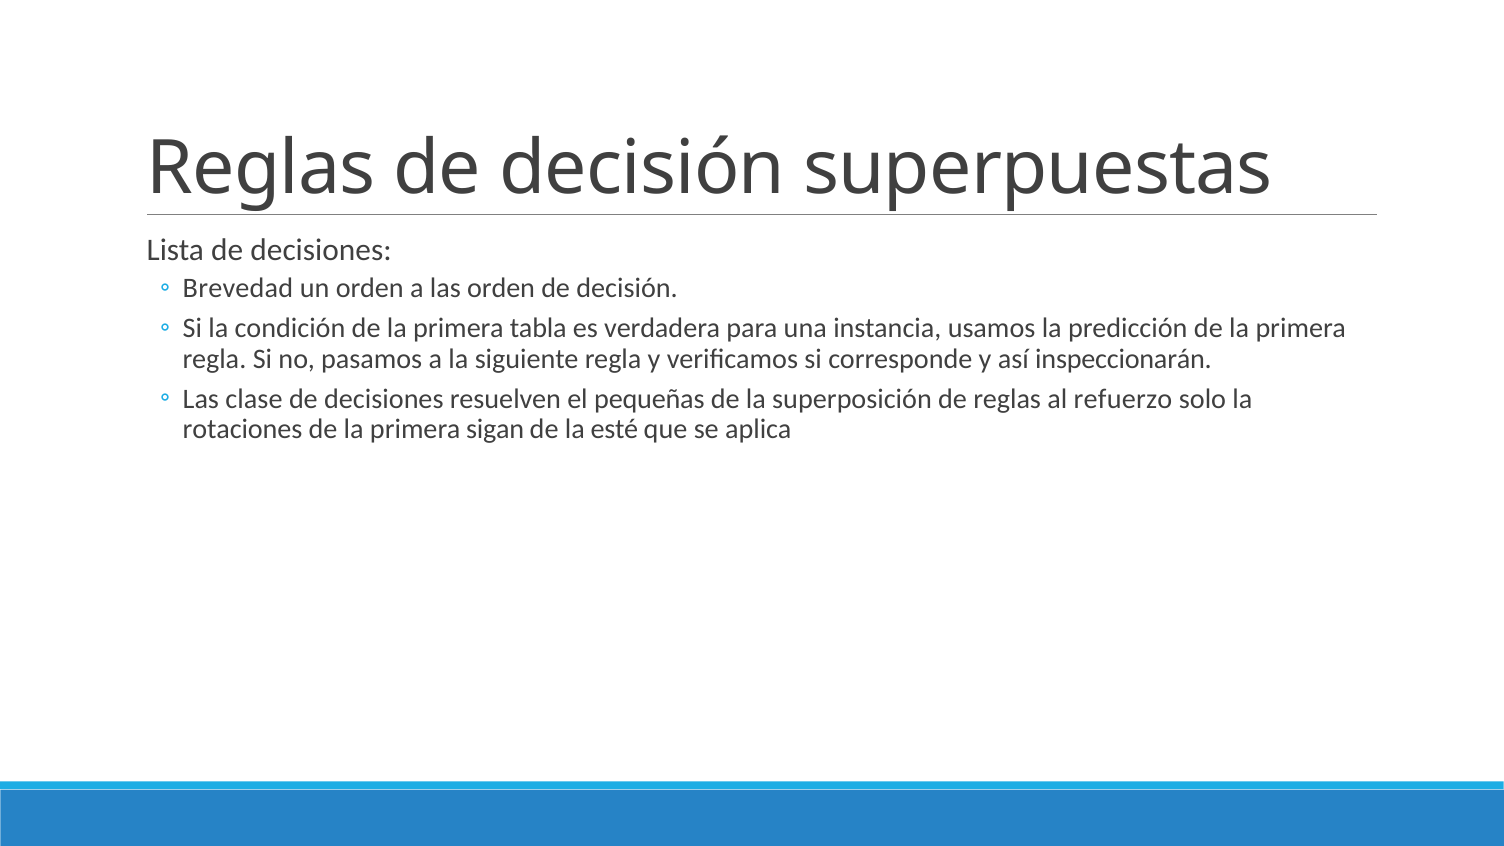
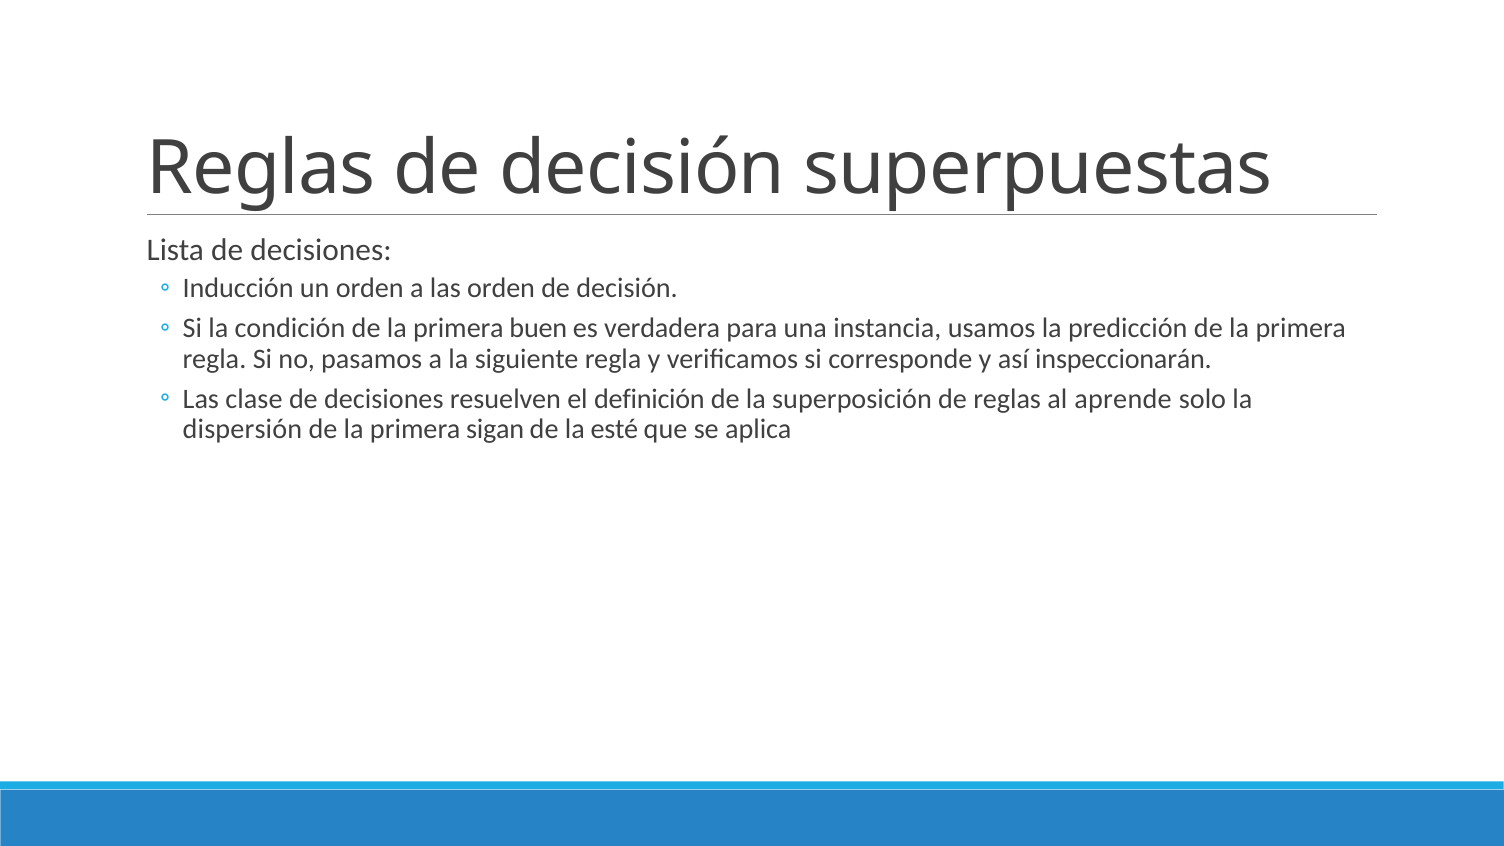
Brevedad: Brevedad -> Inducción
tabla: tabla -> buen
pequeñas: pequeñas -> definición
refuerzo: refuerzo -> aprende
rotaciones: rotaciones -> dispersión
